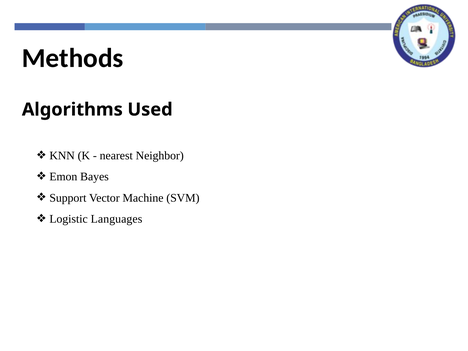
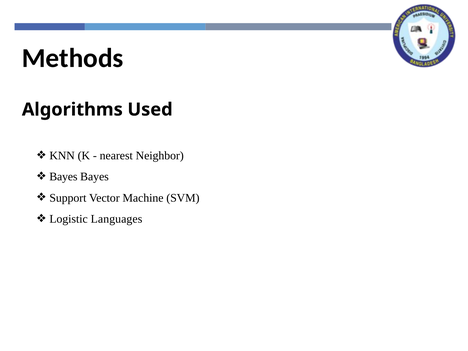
Emon at (63, 177): Emon -> Bayes
